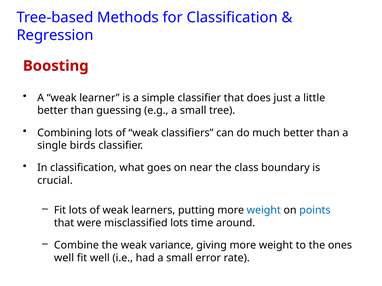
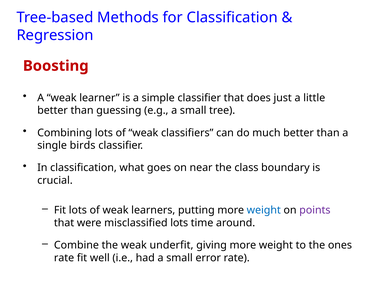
points colour: blue -> purple
variance: variance -> underfit
well at (64, 258): well -> rate
